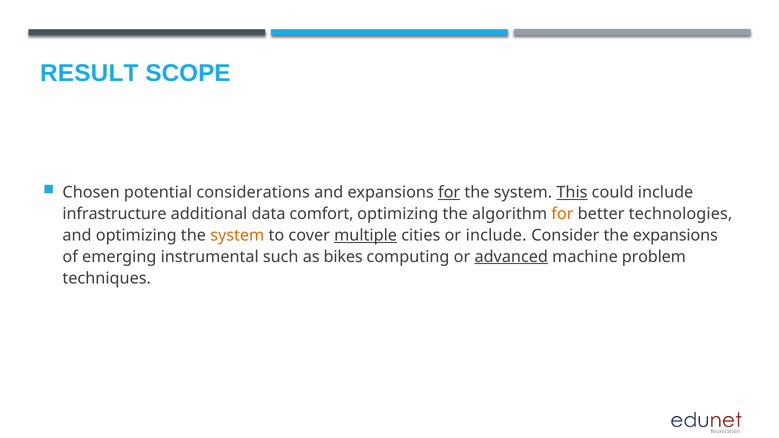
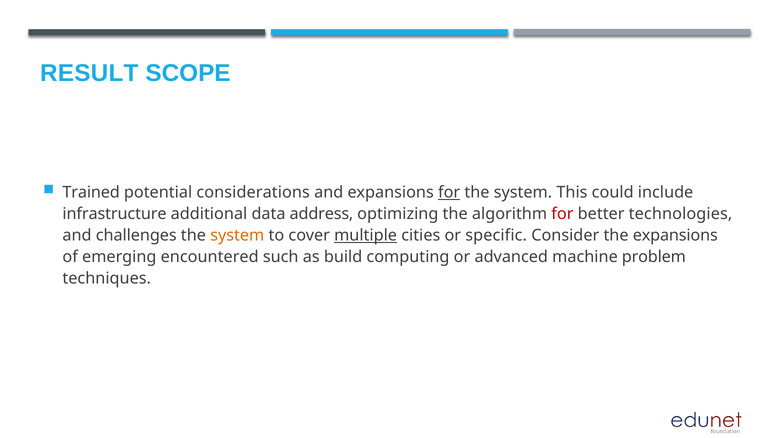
Chosen: Chosen -> Trained
This underline: present -> none
comfort: comfort -> address
for at (562, 214) colour: orange -> red
and optimizing: optimizing -> challenges
or include: include -> specific
instrumental: instrumental -> encountered
bikes: bikes -> build
advanced underline: present -> none
